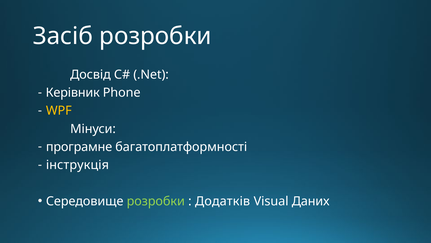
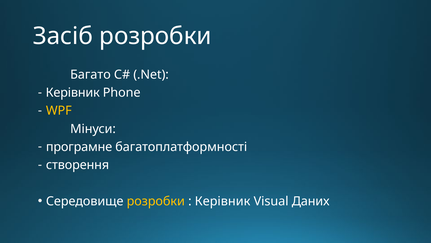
Досвід: Досвід -> Багато
інструкція: інструкція -> створення
розробки at (156, 201) colour: light green -> yellow
Додатків at (223, 201): Додатків -> Керівник
